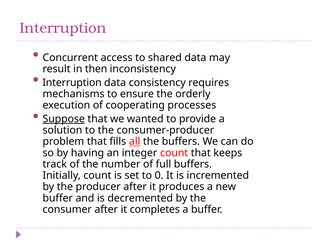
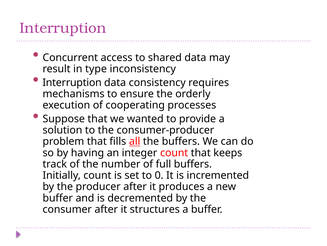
then: then -> type
Suppose underline: present -> none
completes: completes -> structures
